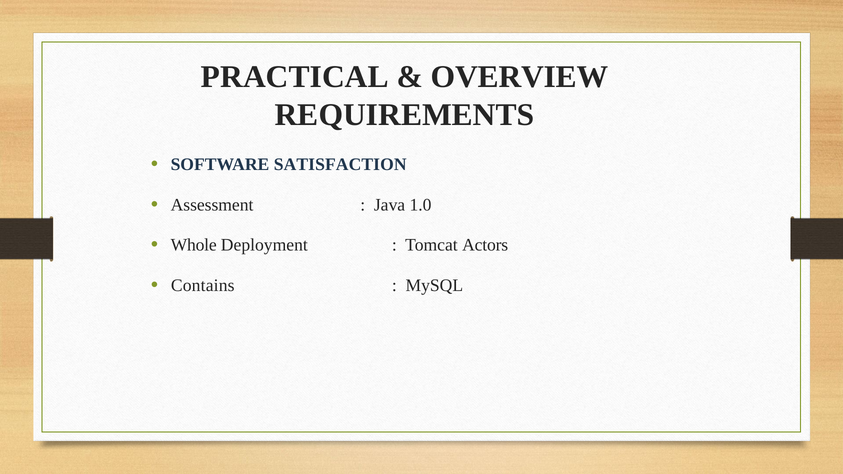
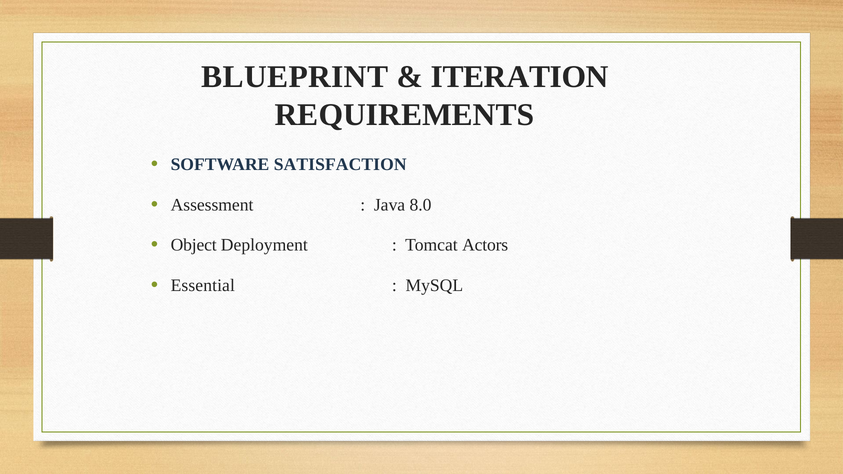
PRACTICAL: PRACTICAL -> BLUEPRINT
OVERVIEW: OVERVIEW -> ITERATION
1.0: 1.0 -> 8.0
Whole: Whole -> Object
Contains: Contains -> Essential
